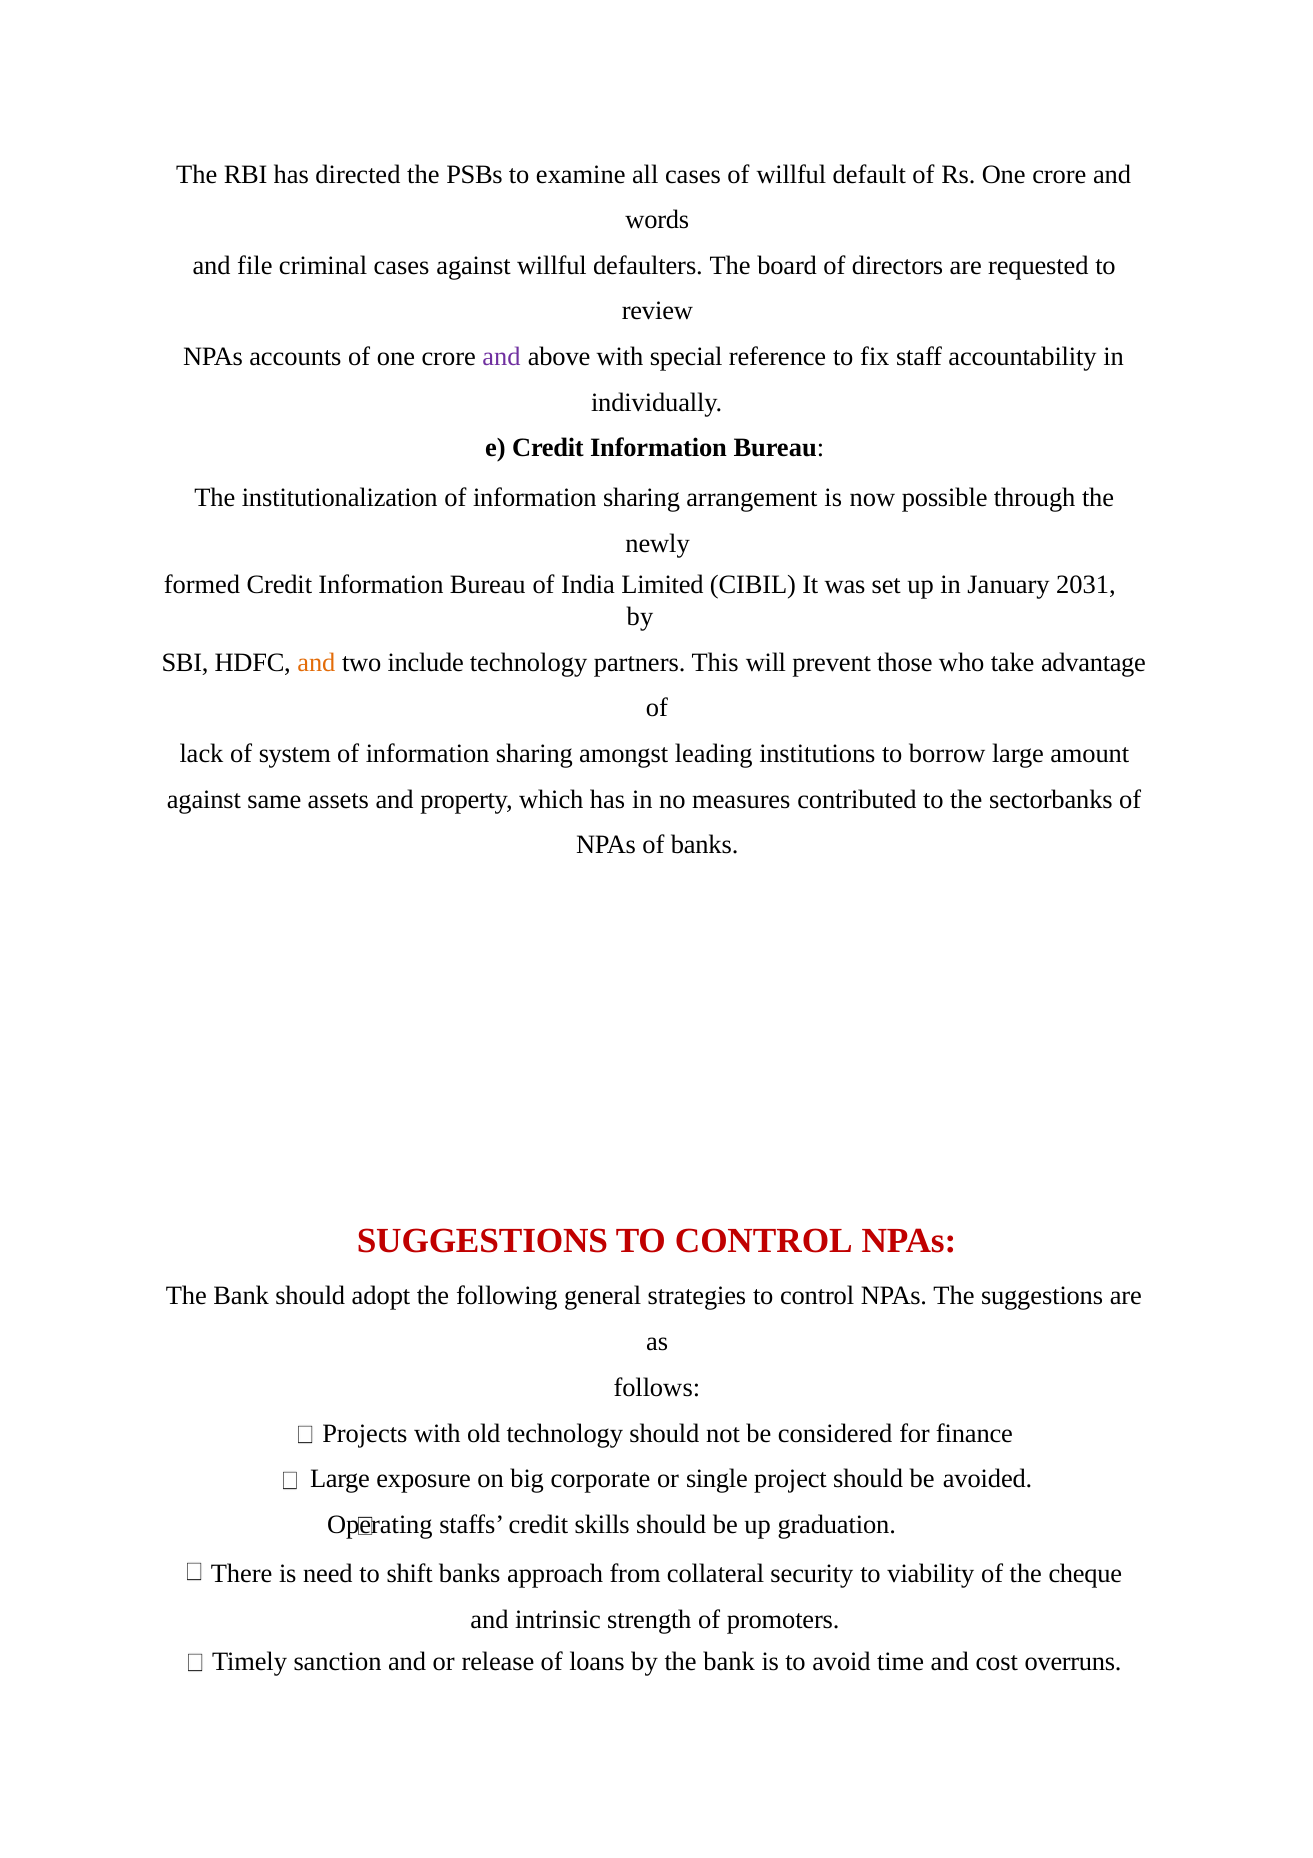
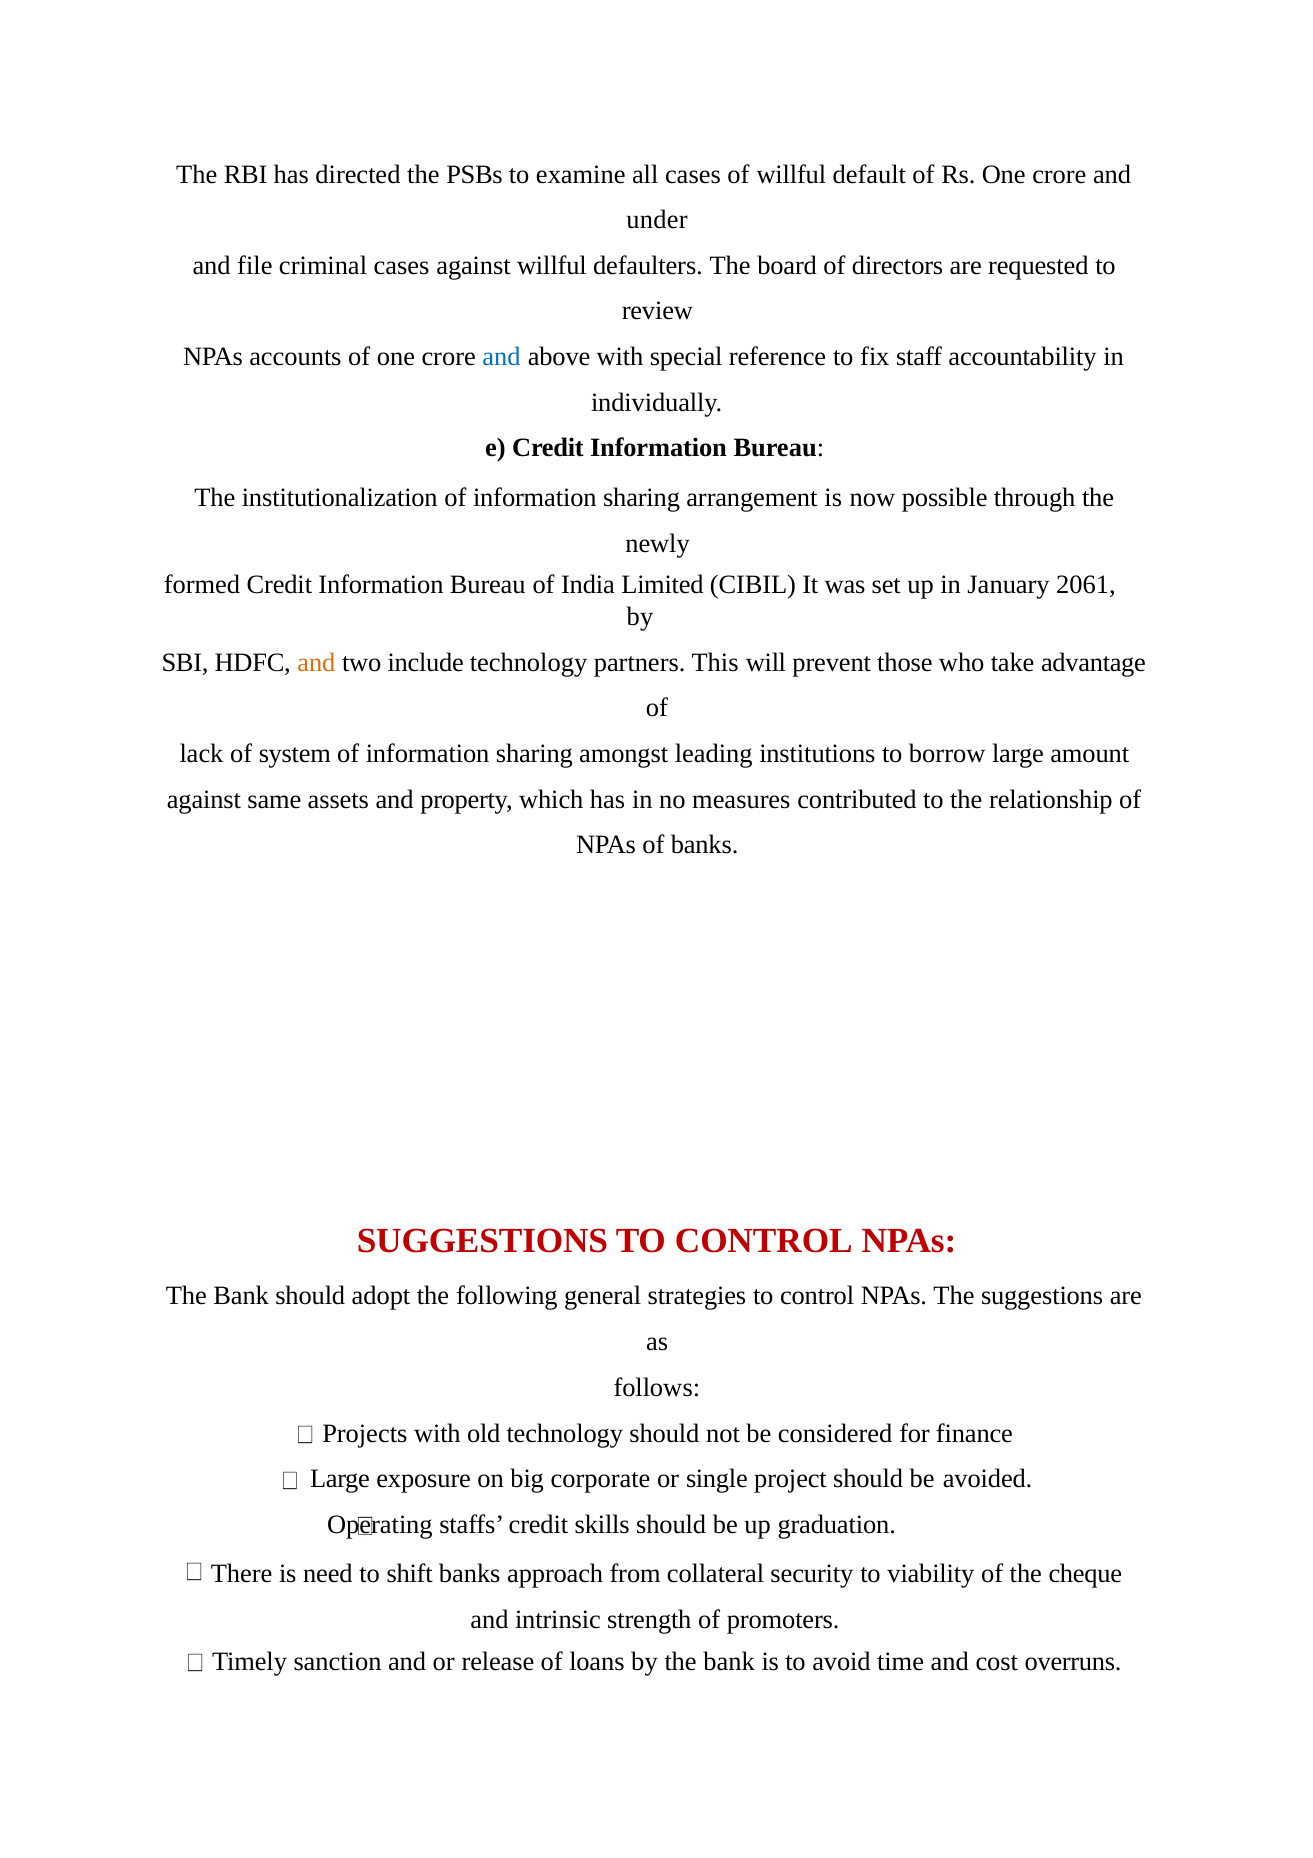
words: words -> under
and at (502, 357) colour: purple -> blue
2031: 2031 -> 2061
sectorbanks: sectorbanks -> relationship
